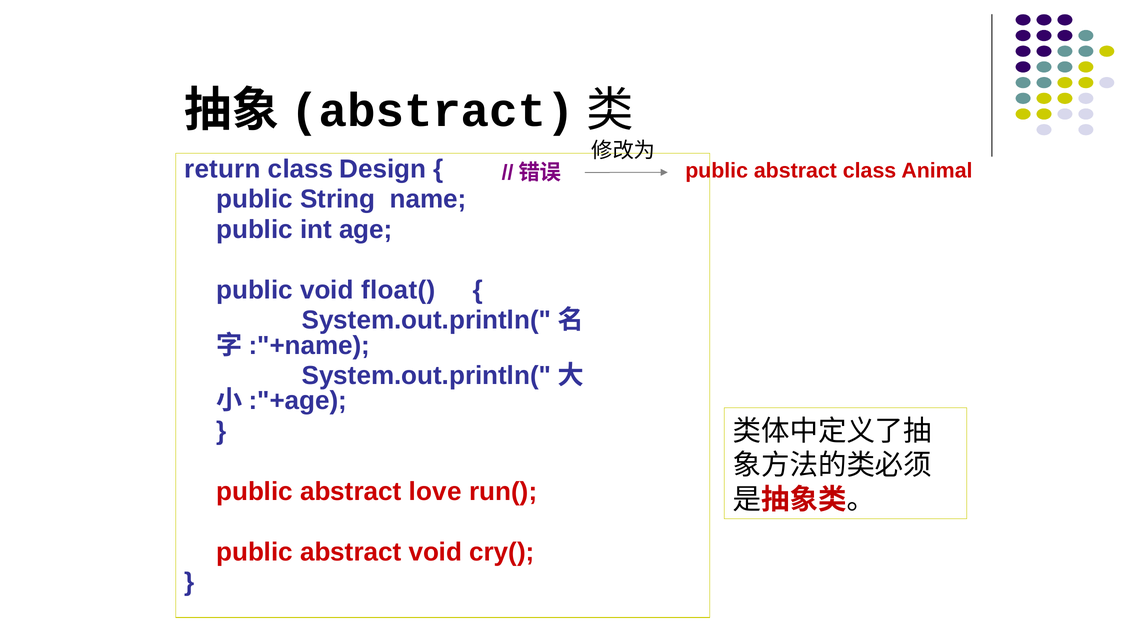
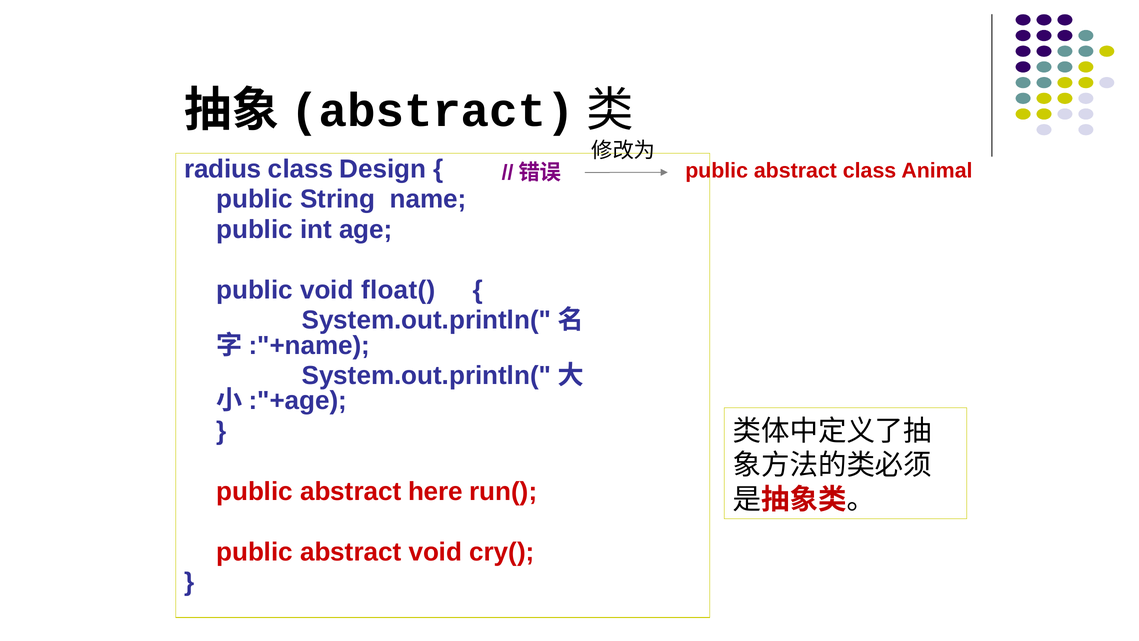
return: return -> radius
love: love -> here
